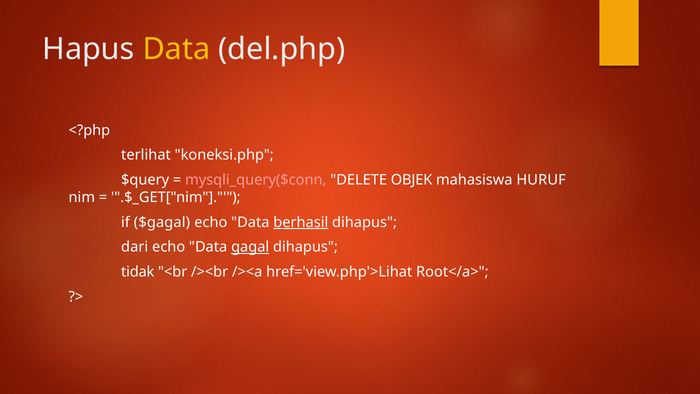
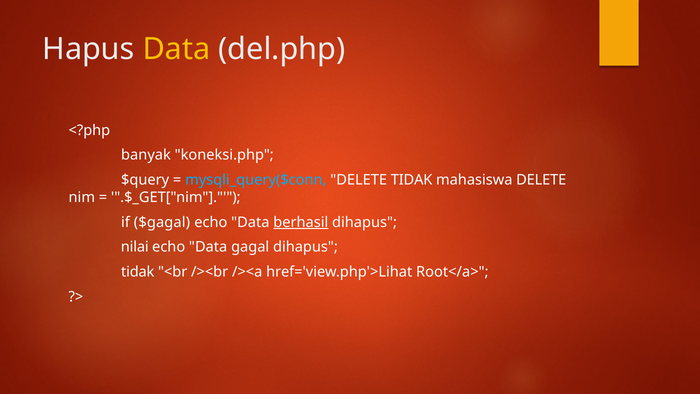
terlihat: terlihat -> banyak
mysqli_query($conn colour: pink -> light blue
DELETE OBJEK: OBJEK -> TIDAK
mahasiswa HURUF: HURUF -> DELETE
dari: dari -> nilai
gagal underline: present -> none
